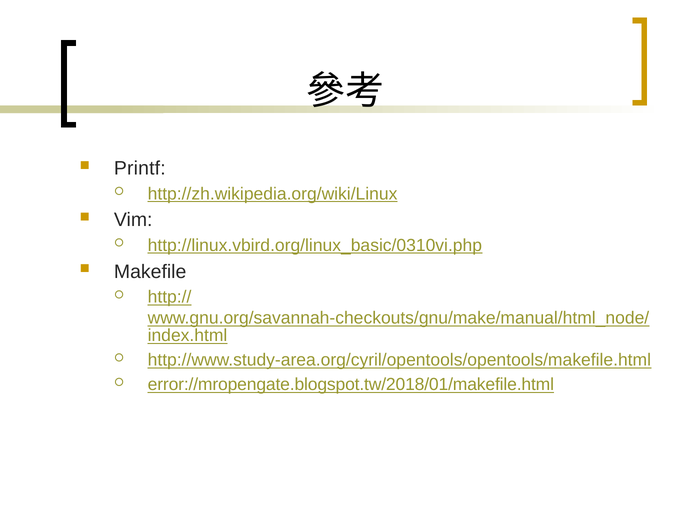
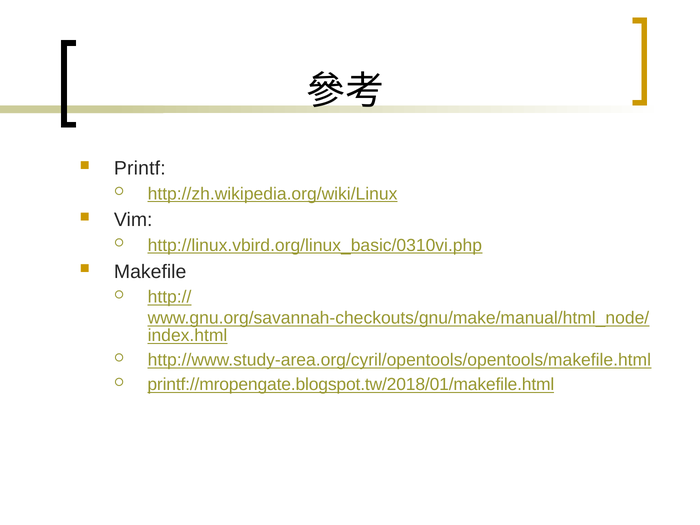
error://mropengate.blogspot.tw/2018/01/makefile.html: error://mropengate.blogspot.tw/2018/01/makefile.html -> printf://mropengate.blogspot.tw/2018/01/makefile.html
